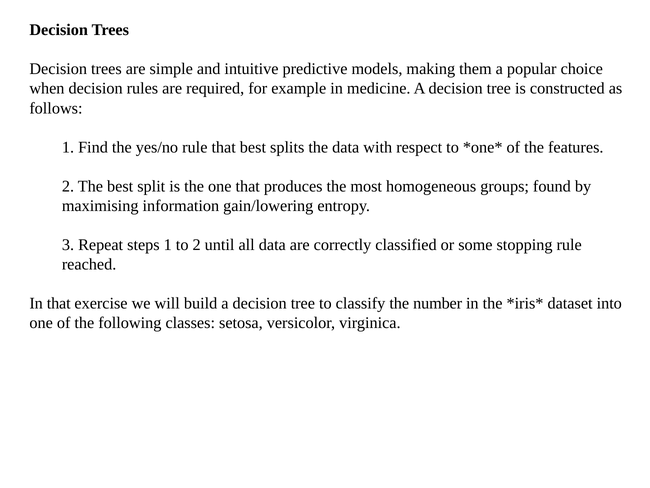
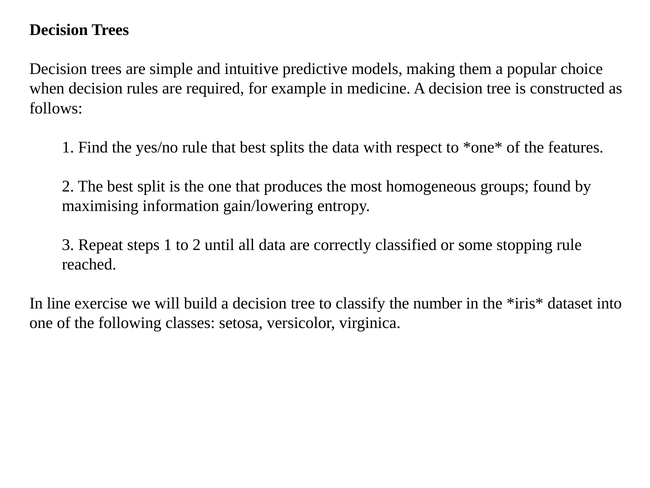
In that: that -> line
